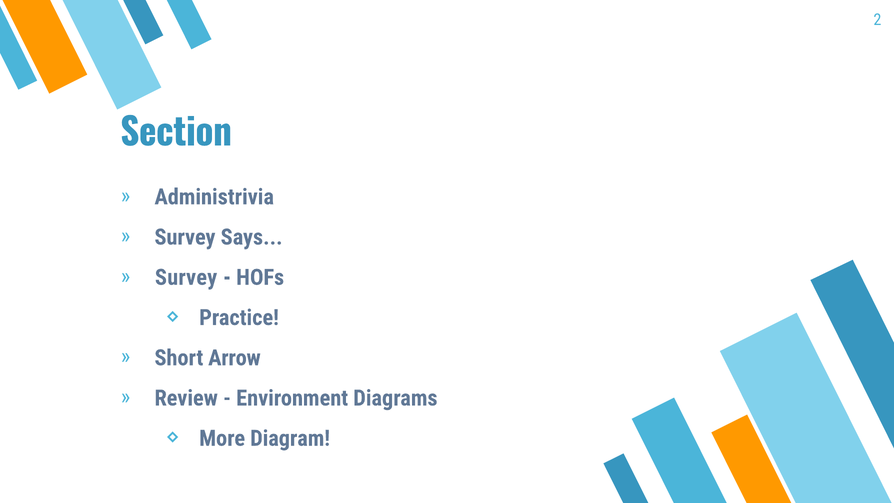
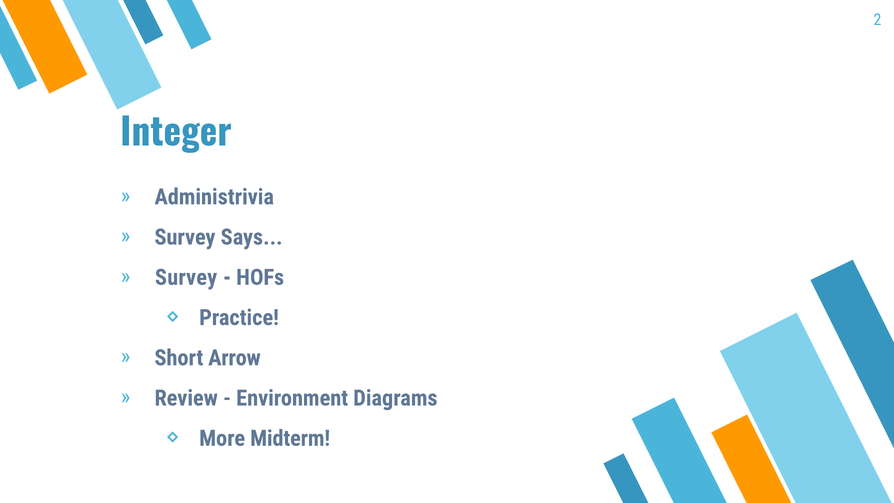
Section: Section -> Integer
Diagram: Diagram -> Midterm
